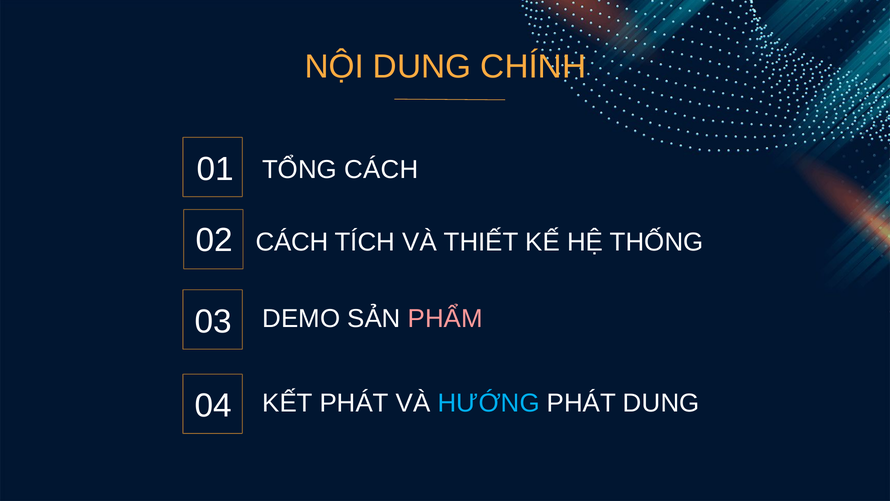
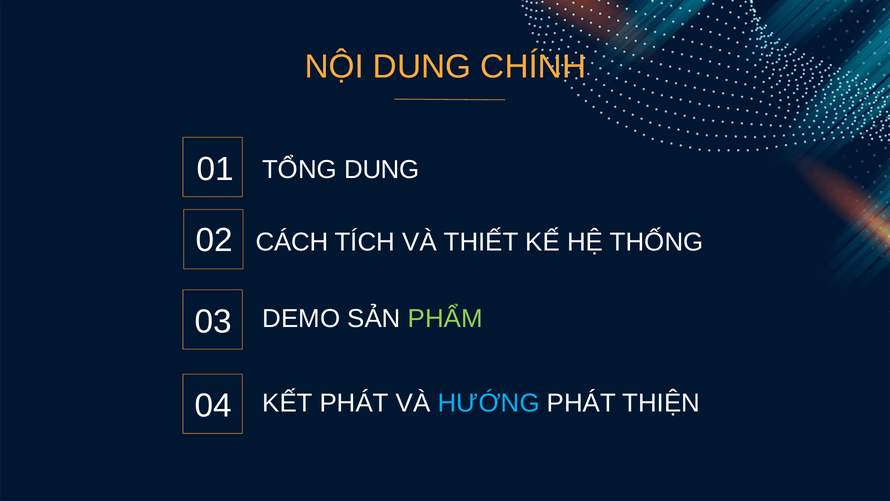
TỔNG CÁCH: CÁCH -> DUNG
PHẨM colour: pink -> light green
PHÁT DUNG: DUNG -> THIỆN
